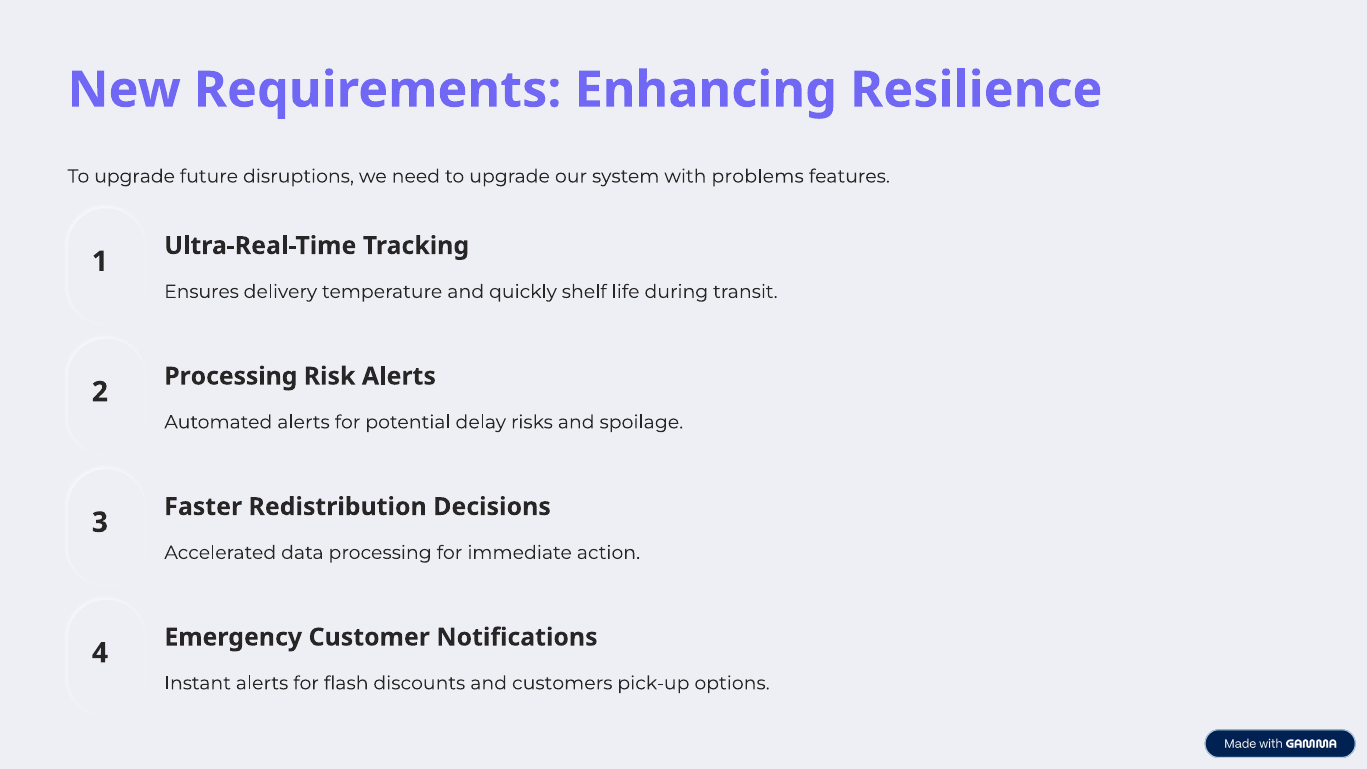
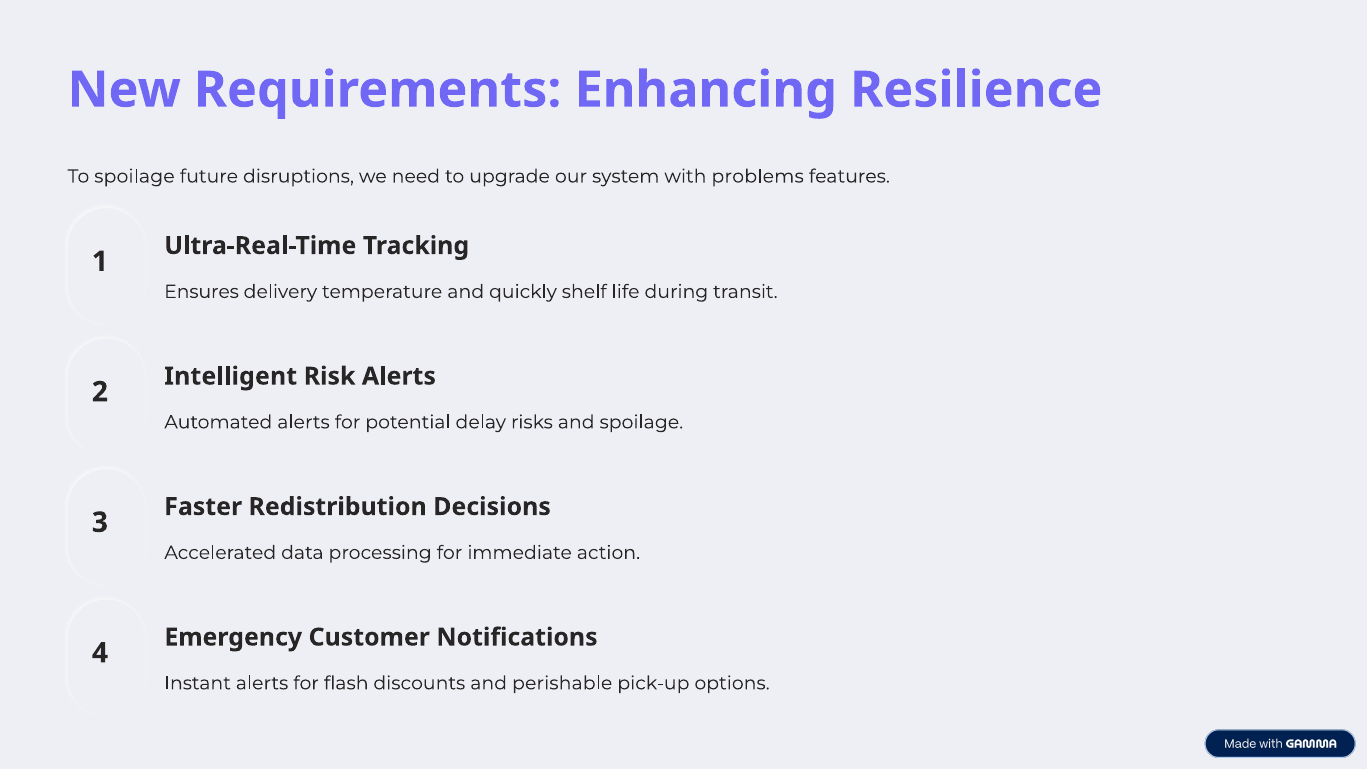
upgrade at (135, 176): upgrade -> spoilage
Processing at (231, 376): Processing -> Intelligent
customers: customers -> perishable
